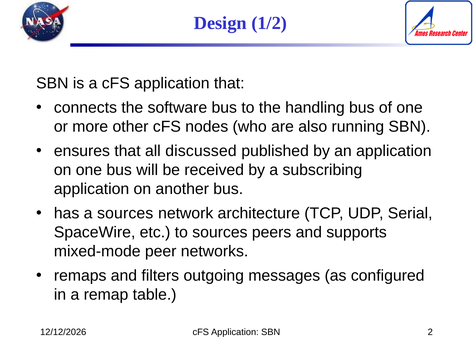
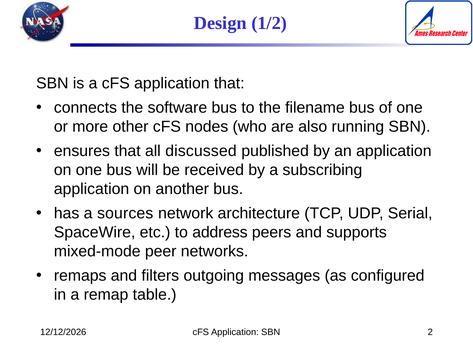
handling: handling -> filename
to sources: sources -> address
